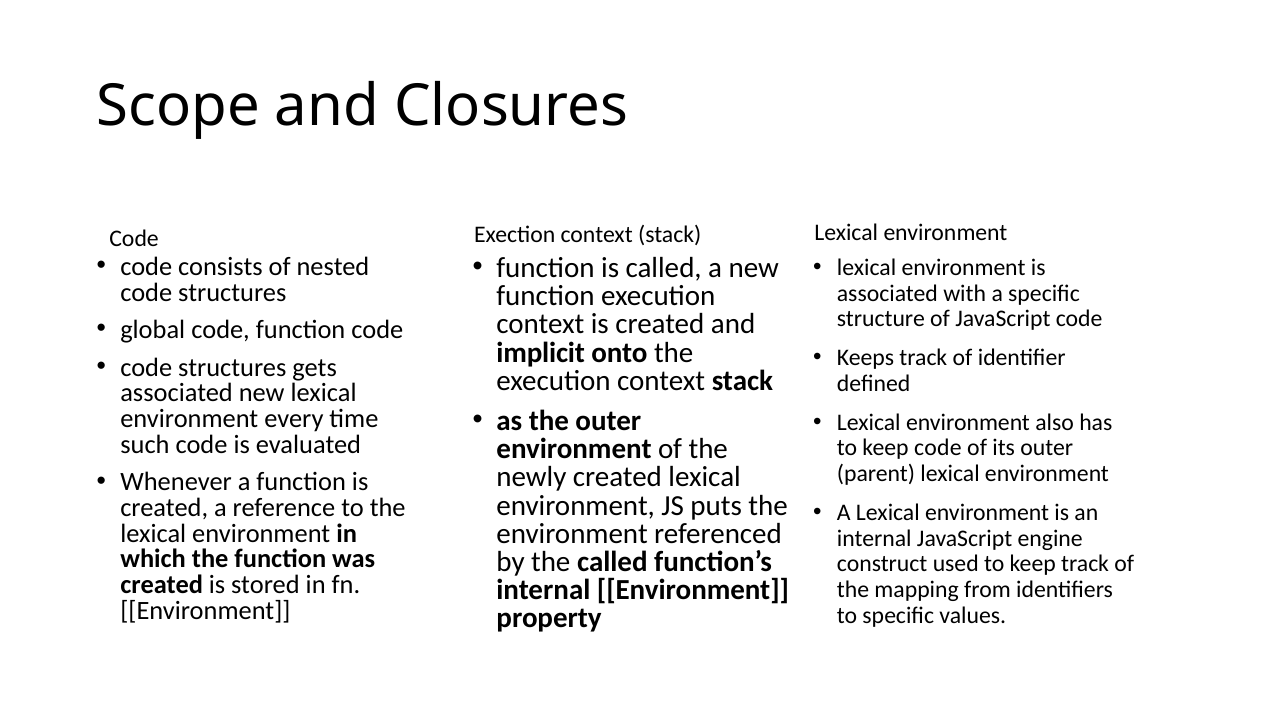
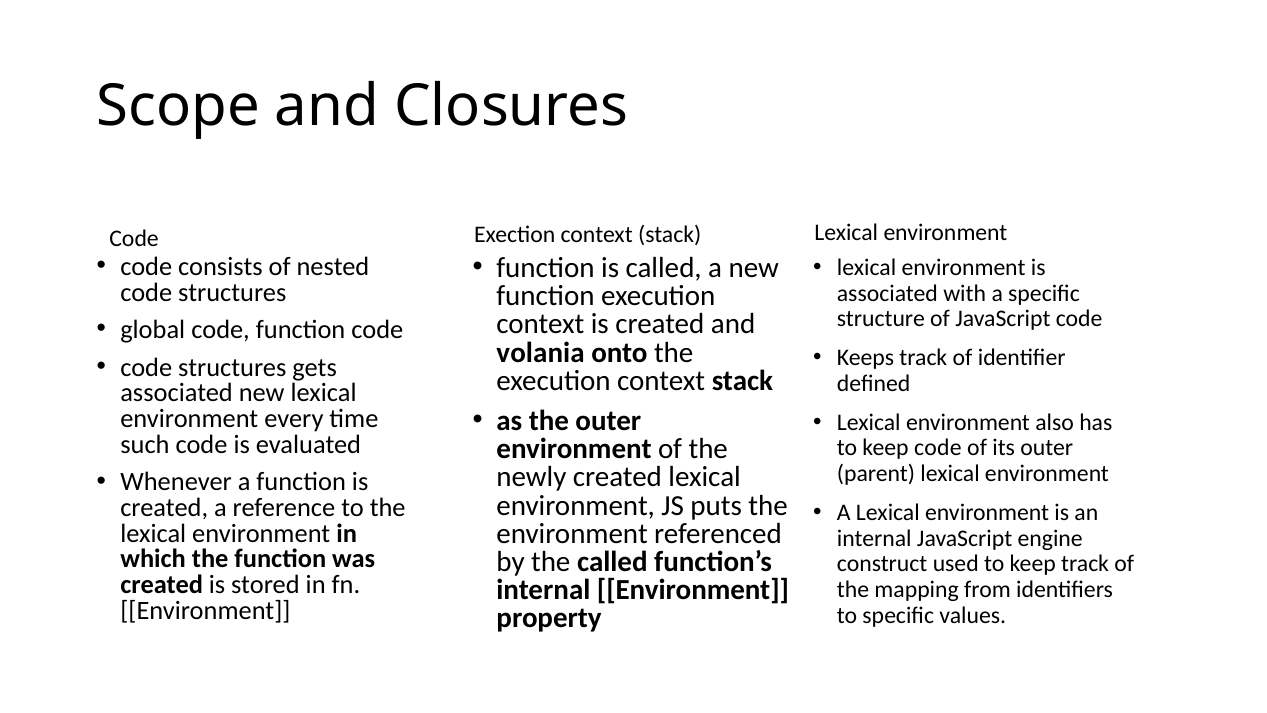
implicit: implicit -> volania
